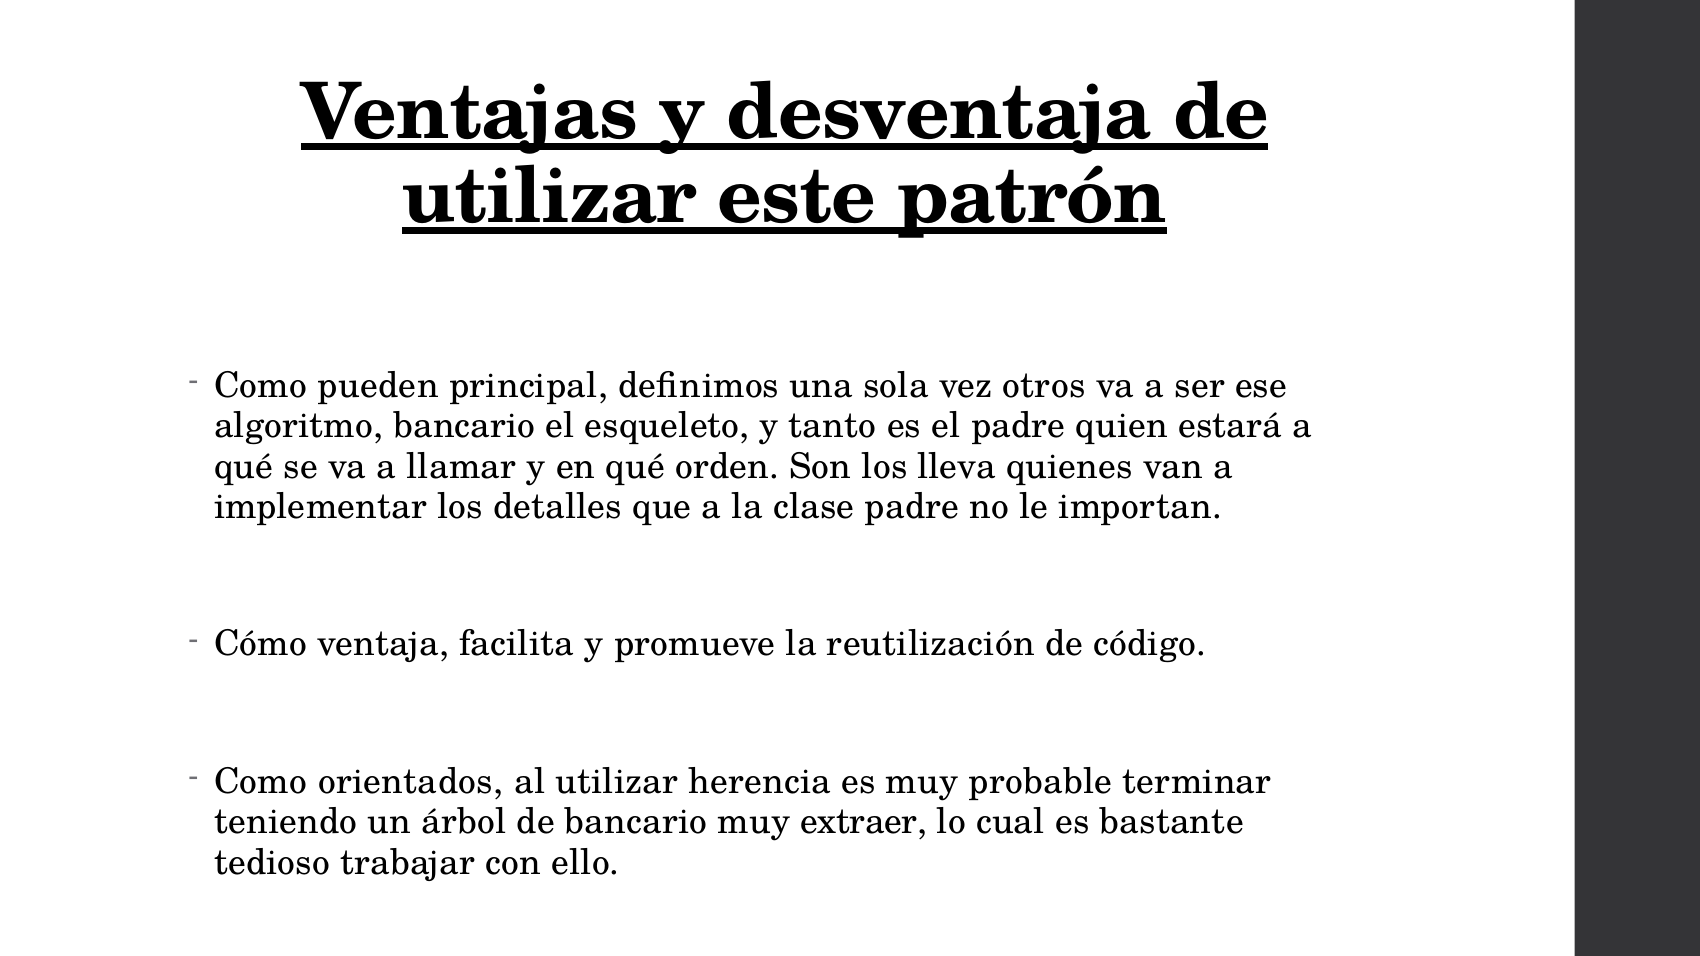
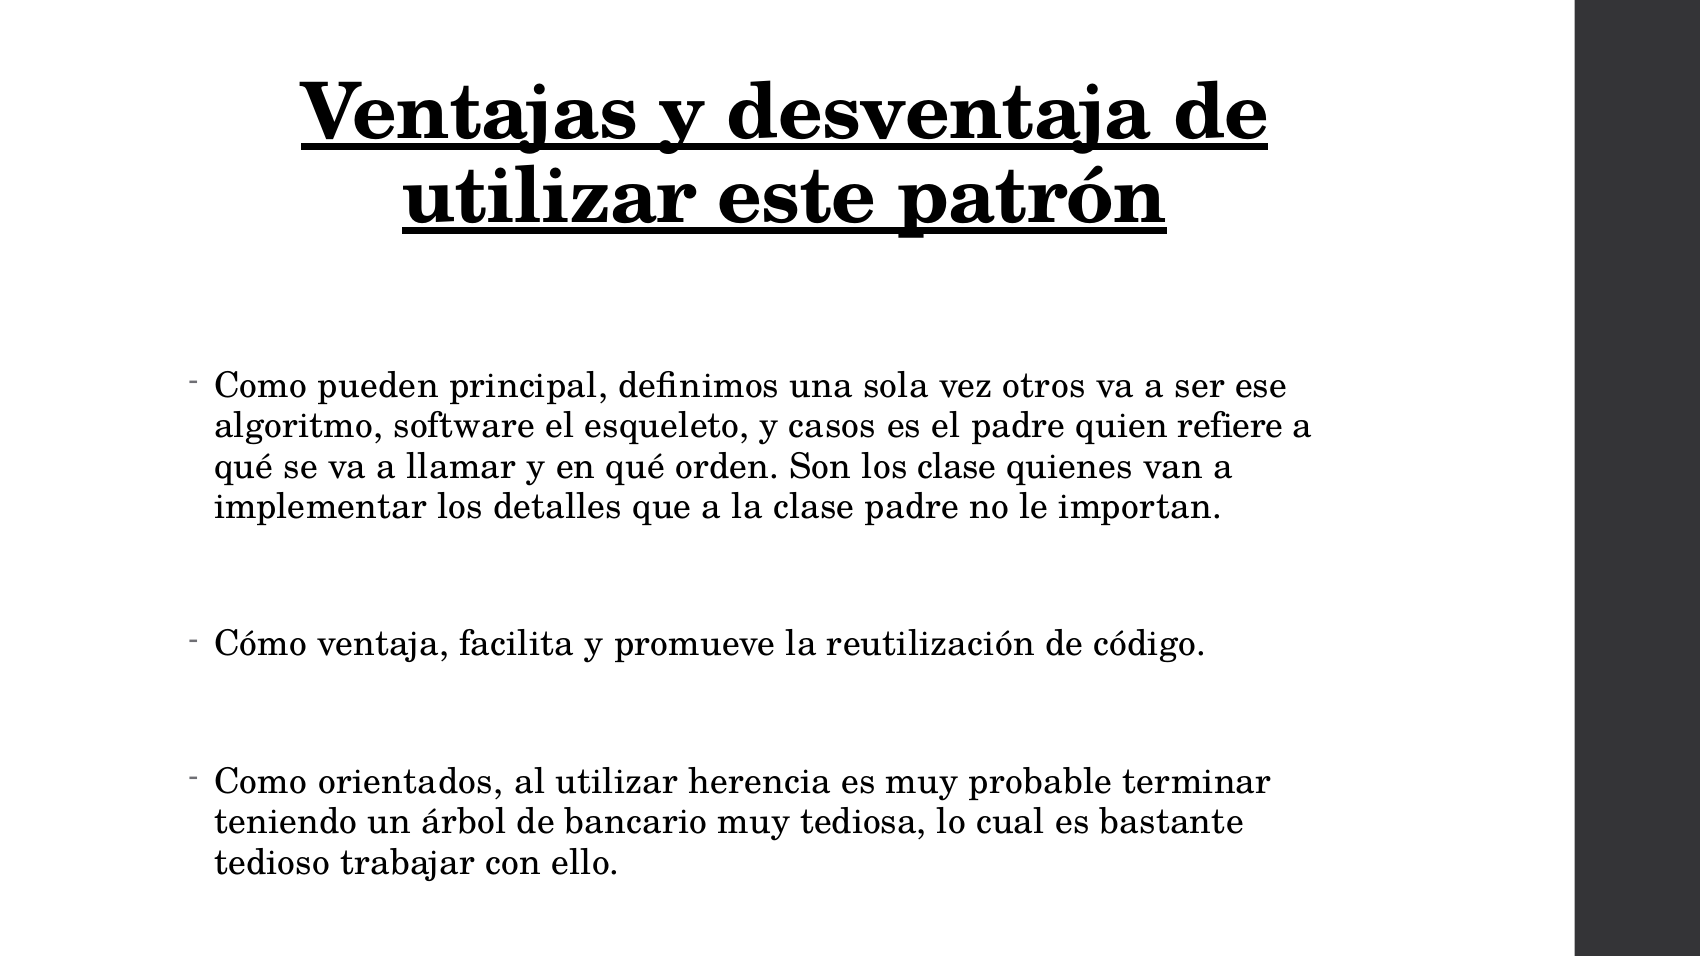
algoritmo bancario: bancario -> software
tanto: tanto -> casos
estará: estará -> refiere
los lleva: lleva -> clase
extraer: extraer -> tediosa
